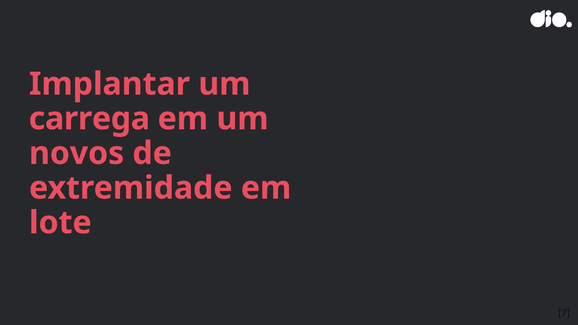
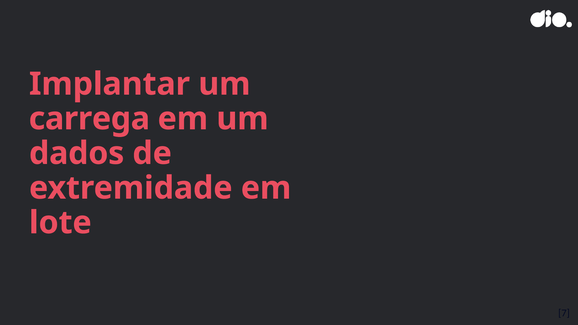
novos: novos -> dados
